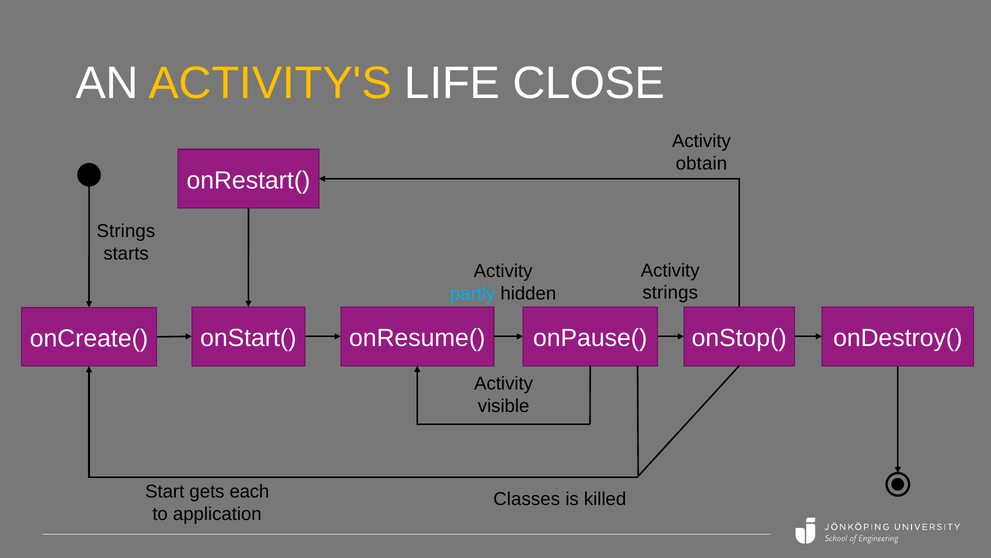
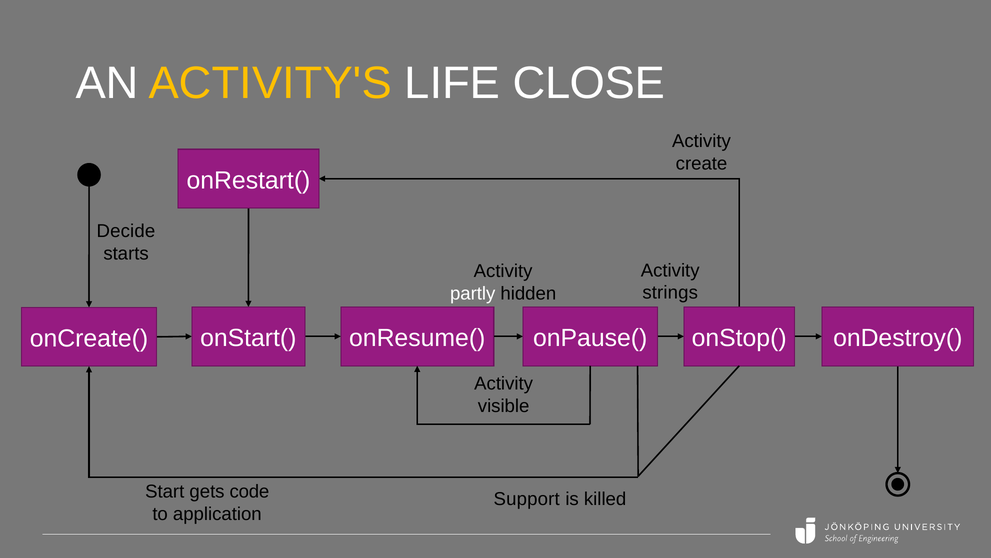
obtain: obtain -> create
Strings at (126, 231): Strings -> Decide
partly colour: light blue -> white
each: each -> code
Classes: Classes -> Support
